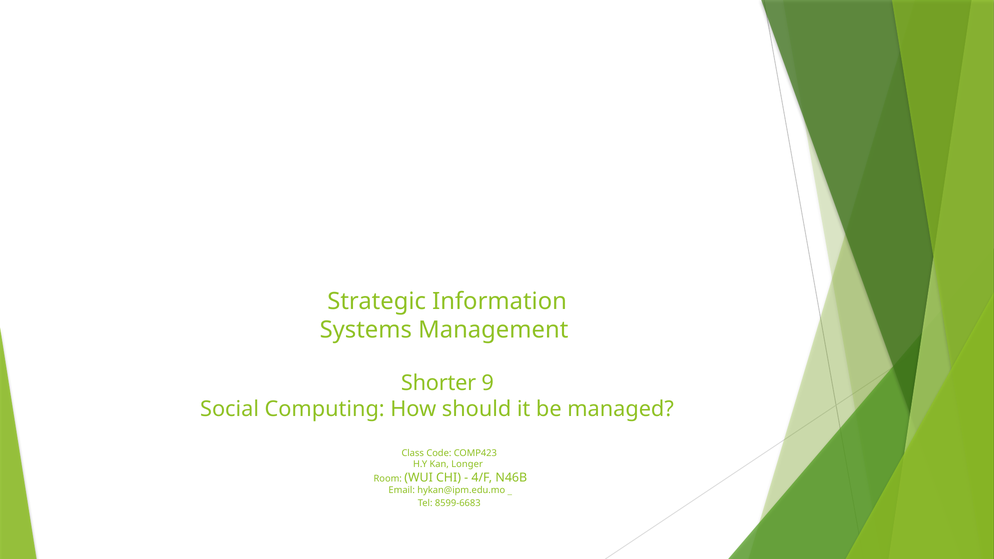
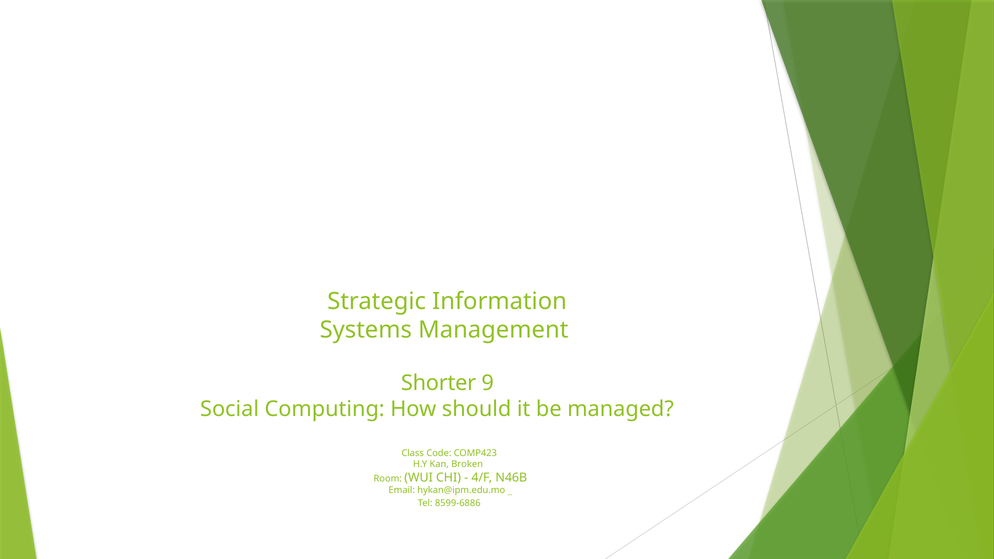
Longer: Longer -> Broken
8599-6683: 8599-6683 -> 8599-6886
